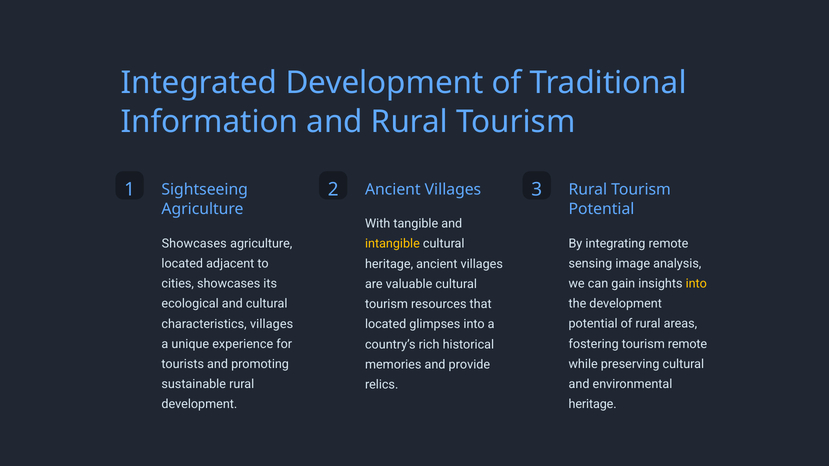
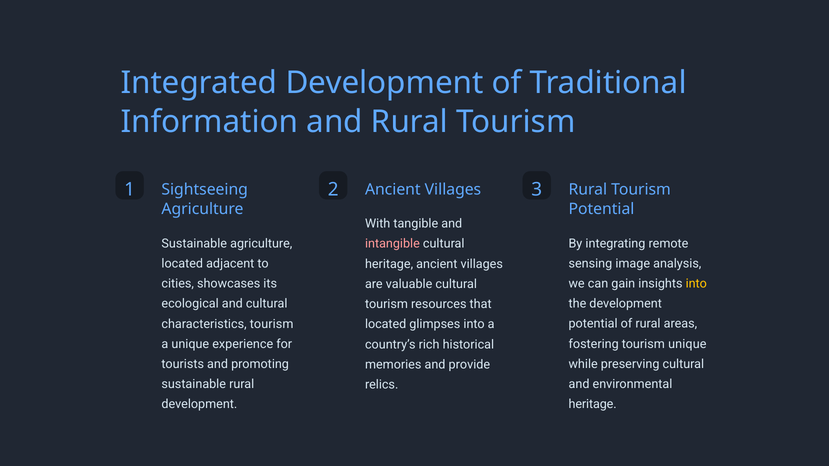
Showcases at (194, 244): Showcases -> Sustainable
intangible colour: yellow -> pink
characteristics villages: villages -> tourism
tourism remote: remote -> unique
